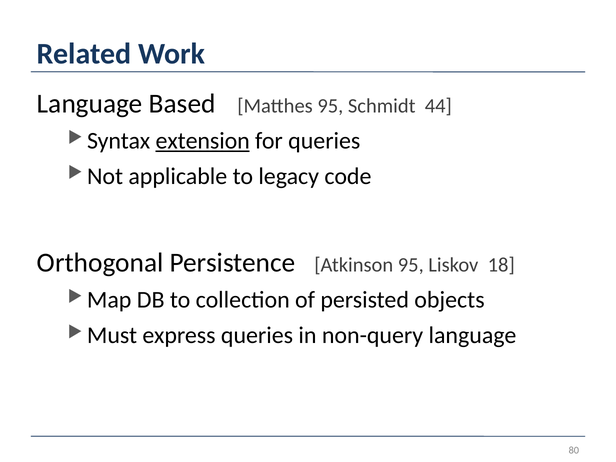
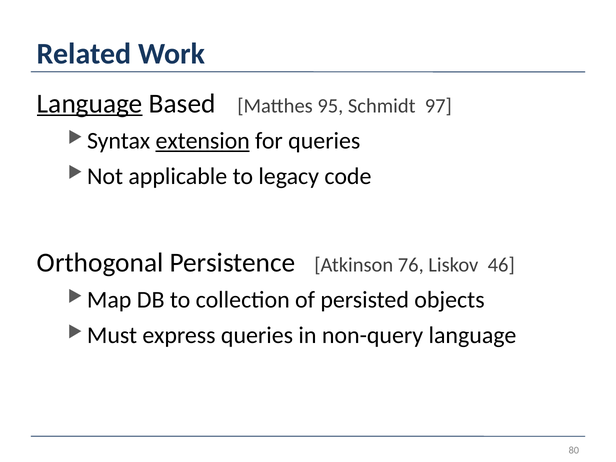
Language at (90, 104) underline: none -> present
44: 44 -> 97
Atkinson 95: 95 -> 76
18: 18 -> 46
